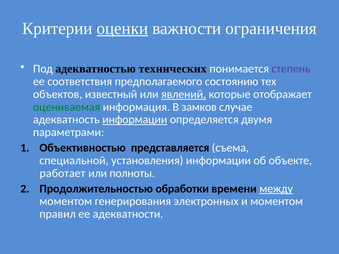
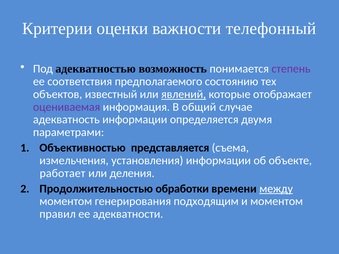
оценки underline: present -> none
ограничения: ограничения -> телефонный
технических: технических -> возможность
оцениваемая colour: green -> purple
замков: замков -> общий
информации at (135, 120) underline: present -> none
специальной: специальной -> измельчения
полноты: полноты -> деления
электронных: электронных -> подходящим
